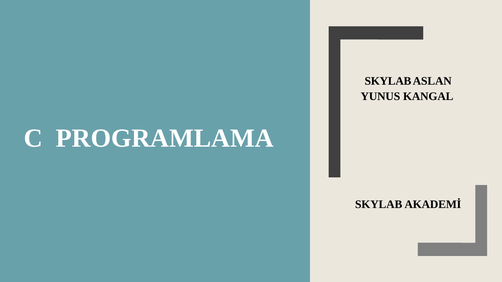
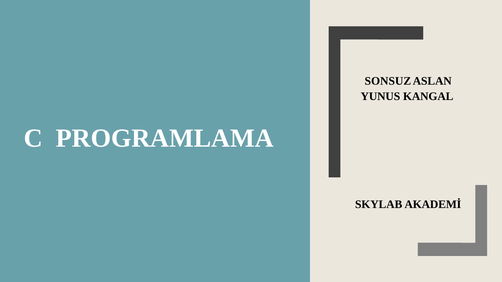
SKYLAB at (388, 81): SKYLAB -> SONSUZ
